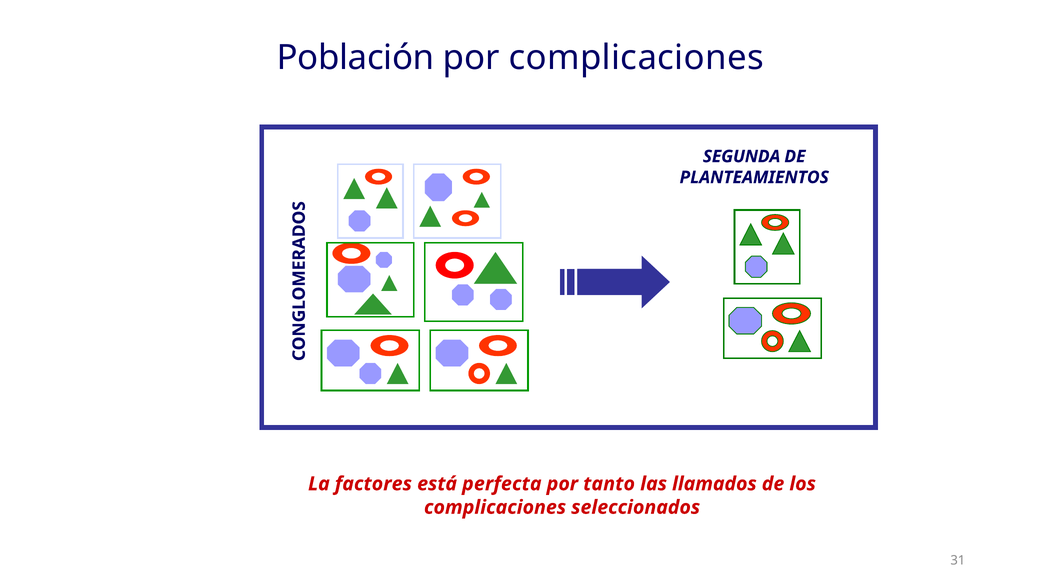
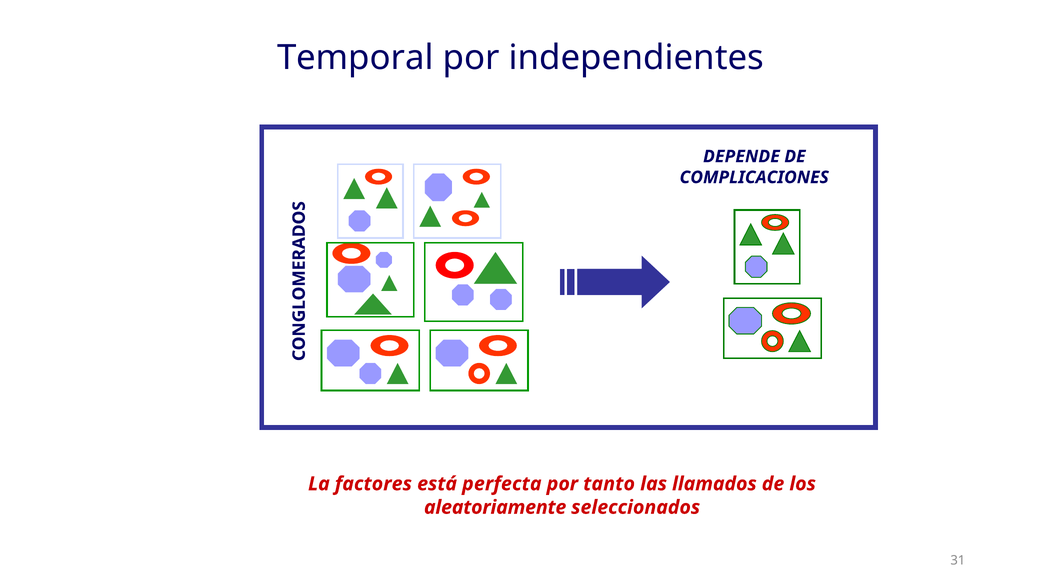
Población: Población -> Temporal
por complicaciones: complicaciones -> independientes
SEGUNDA: SEGUNDA -> DEPENDE
PLANTEAMIENTOS: PLANTEAMIENTOS -> COMPLICACIONES
complicaciones at (495, 507): complicaciones -> aleatoriamente
